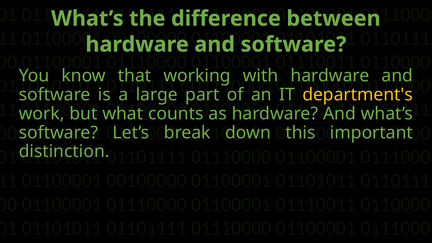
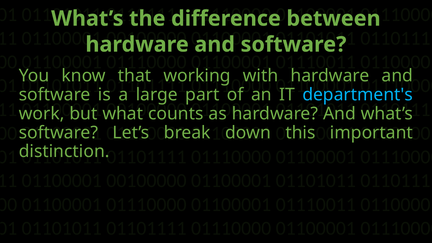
department's colour: yellow -> light blue
